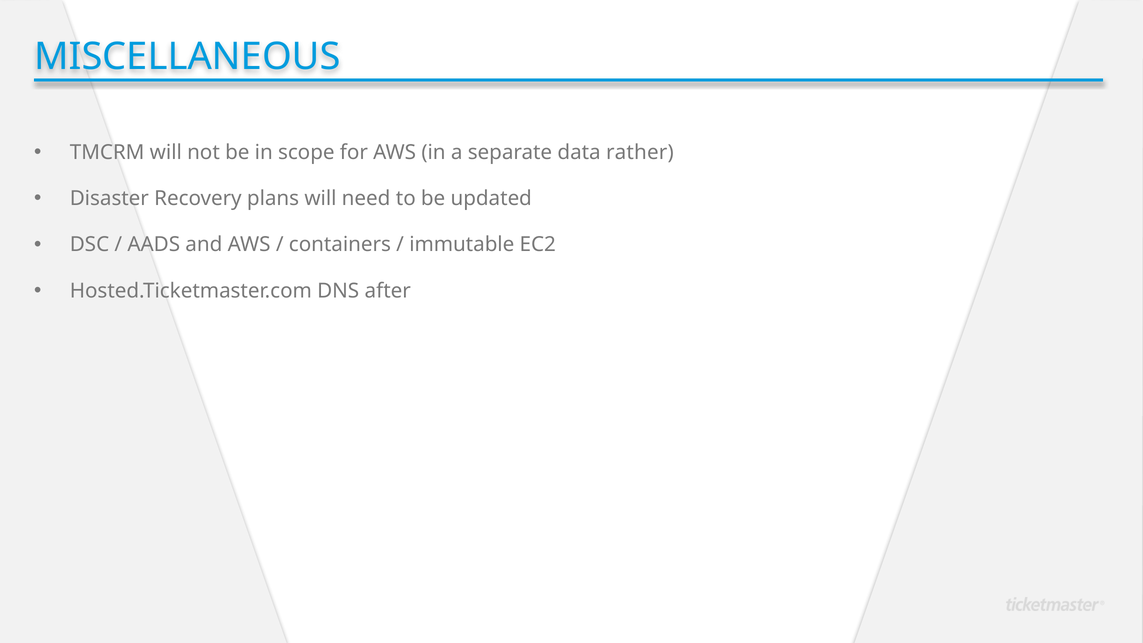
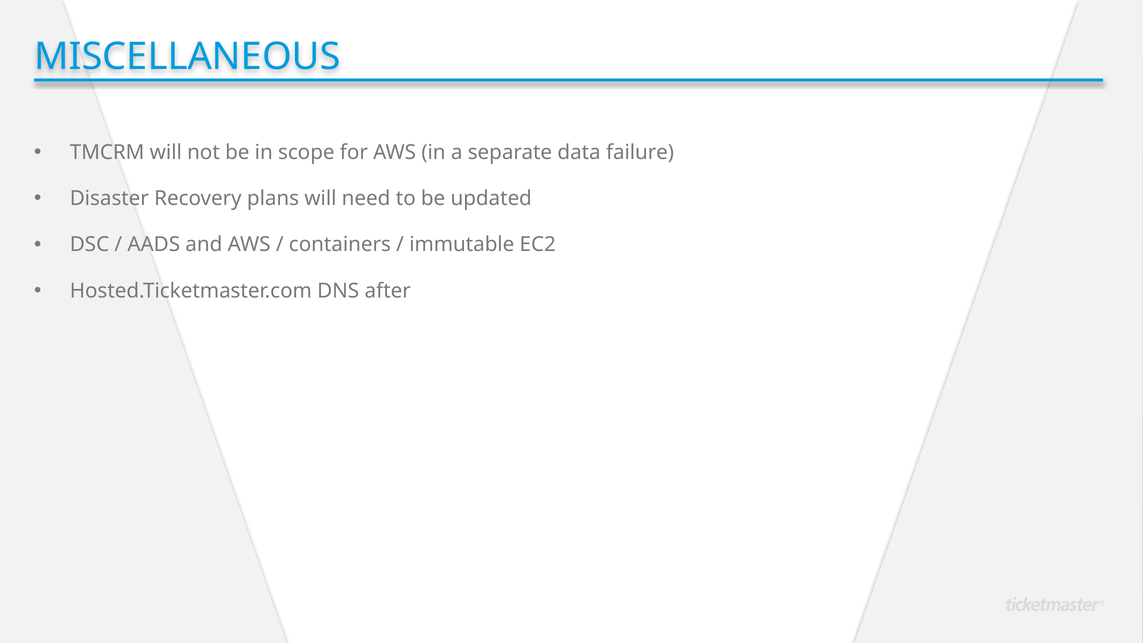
rather: rather -> failure
